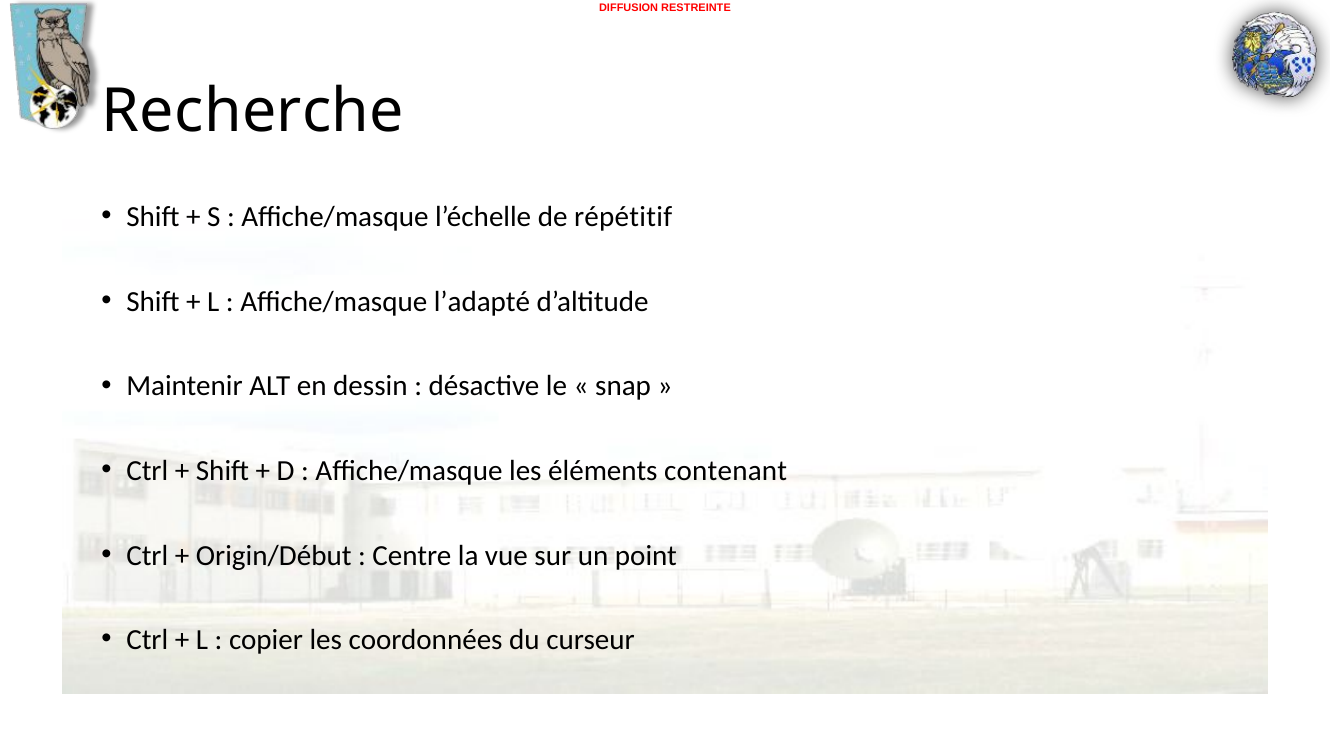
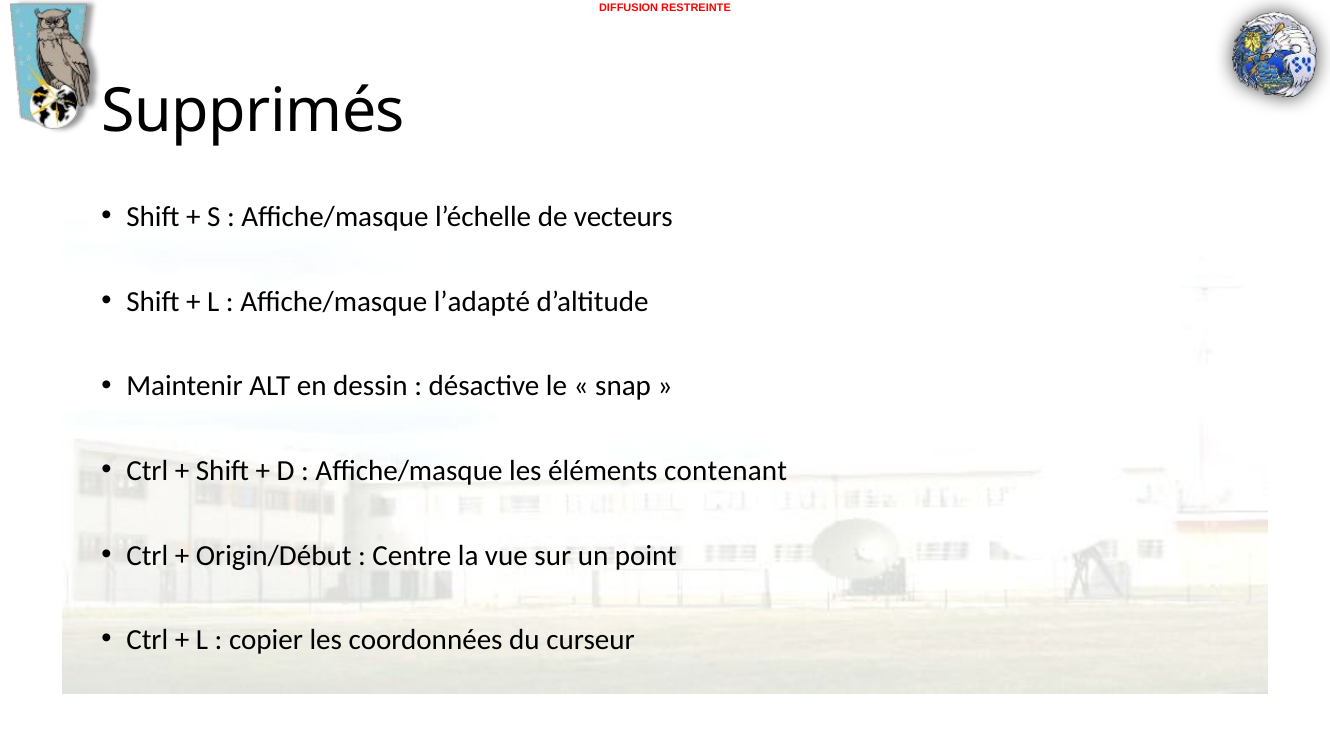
Recherche: Recherche -> Supprimés
répétitif: répétitif -> vecteurs
